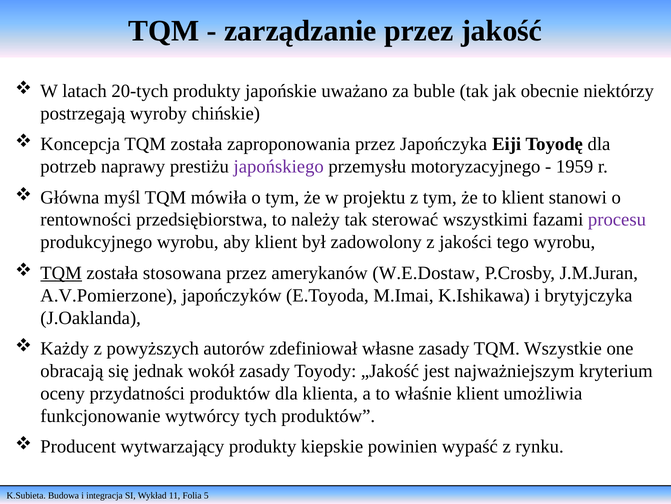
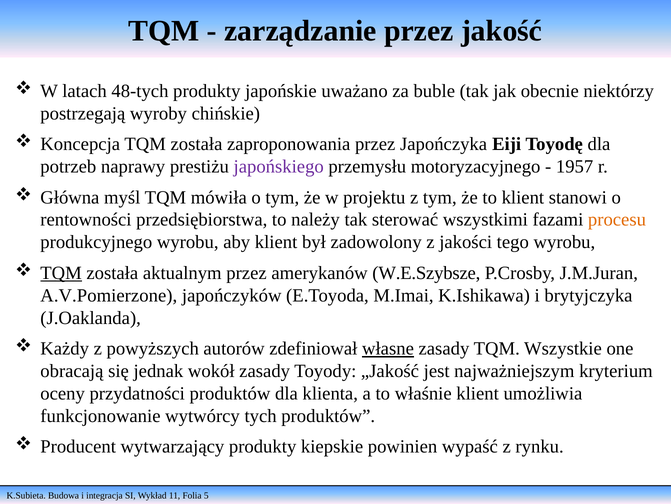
20-tych: 20-tych -> 48-tych
1959: 1959 -> 1957
procesu colour: purple -> orange
stosowana: stosowana -> aktualnym
W.E.Dostaw: W.E.Dostaw -> W.E.Szybsze
własne underline: none -> present
